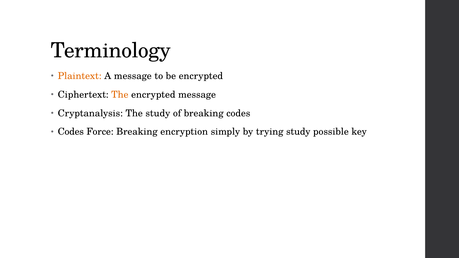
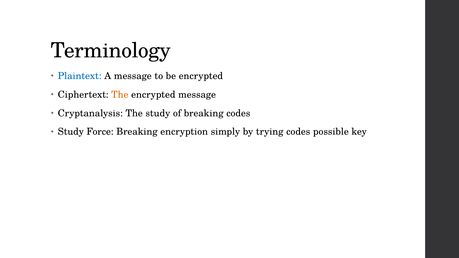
Plaintext colour: orange -> blue
Codes at (71, 132): Codes -> Study
trying study: study -> codes
